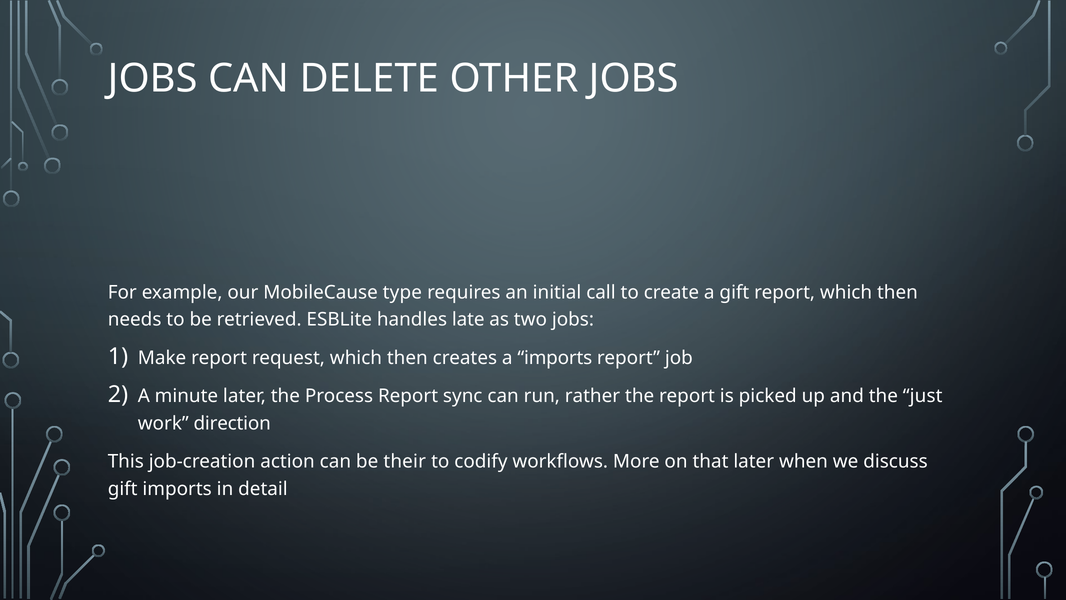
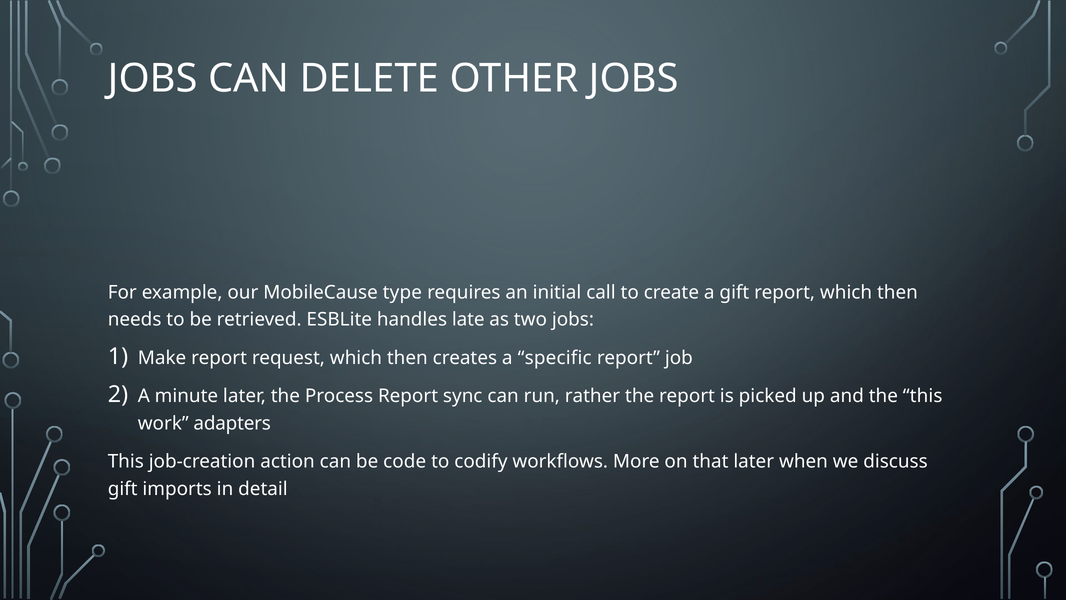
a imports: imports -> specific
the just: just -> this
direction: direction -> adapters
their: their -> code
